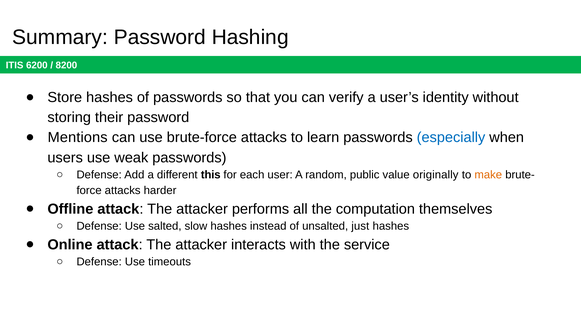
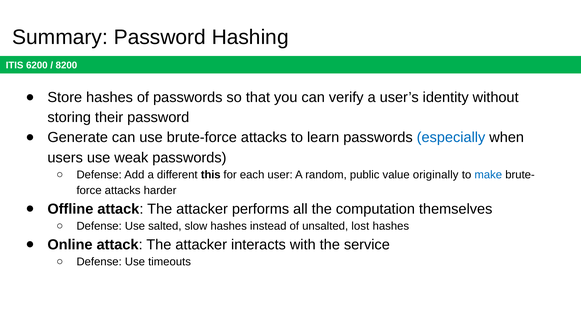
Mentions: Mentions -> Generate
make colour: orange -> blue
just: just -> lost
